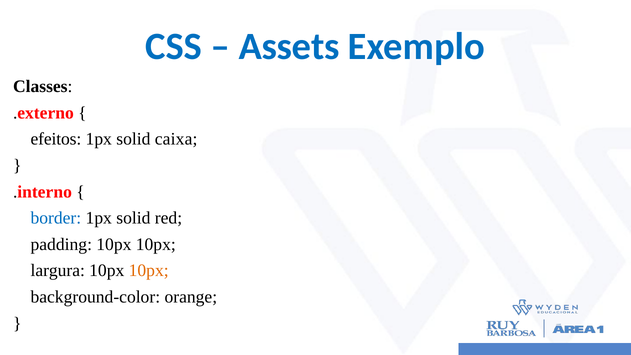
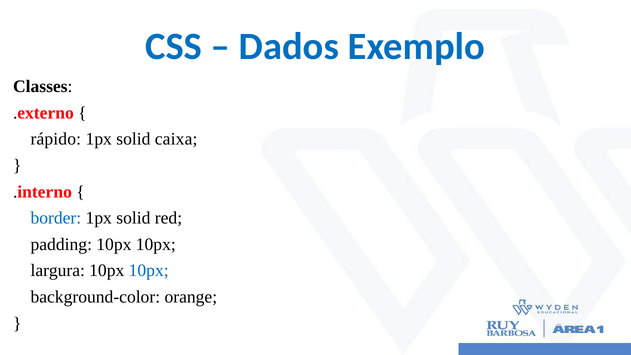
Assets: Assets -> Dados
efeitos: efeitos -> rápido
10px at (149, 271) colour: orange -> blue
